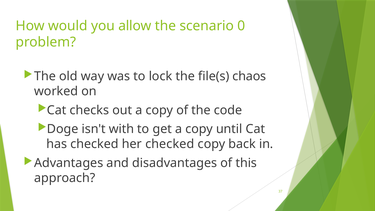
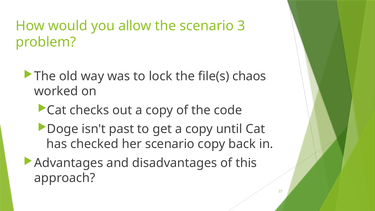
0: 0 -> 3
with: with -> past
her checked: checked -> scenario
